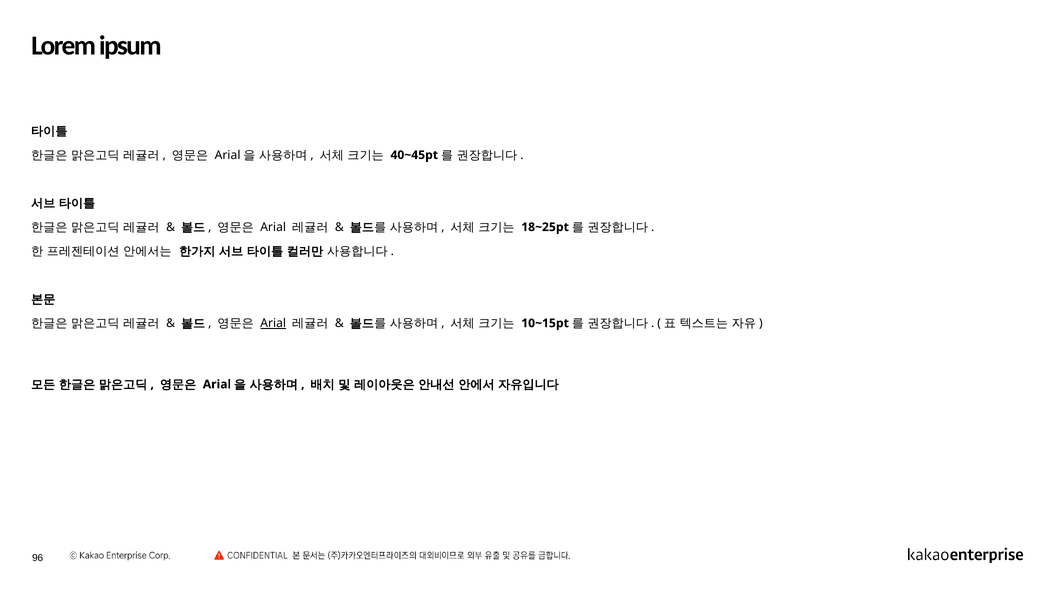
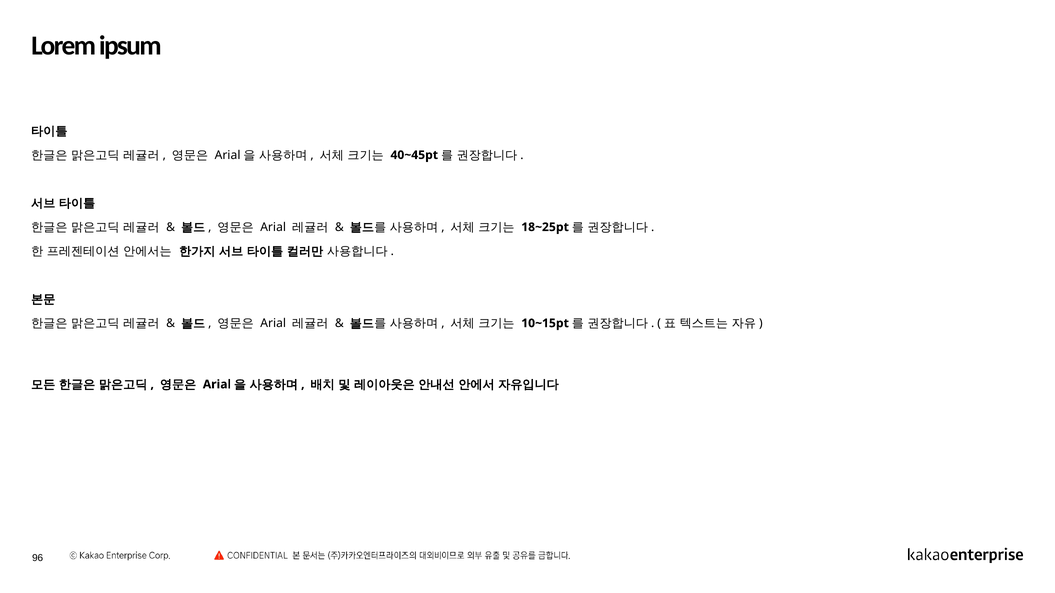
Arial at (273, 323) underline: present -> none
